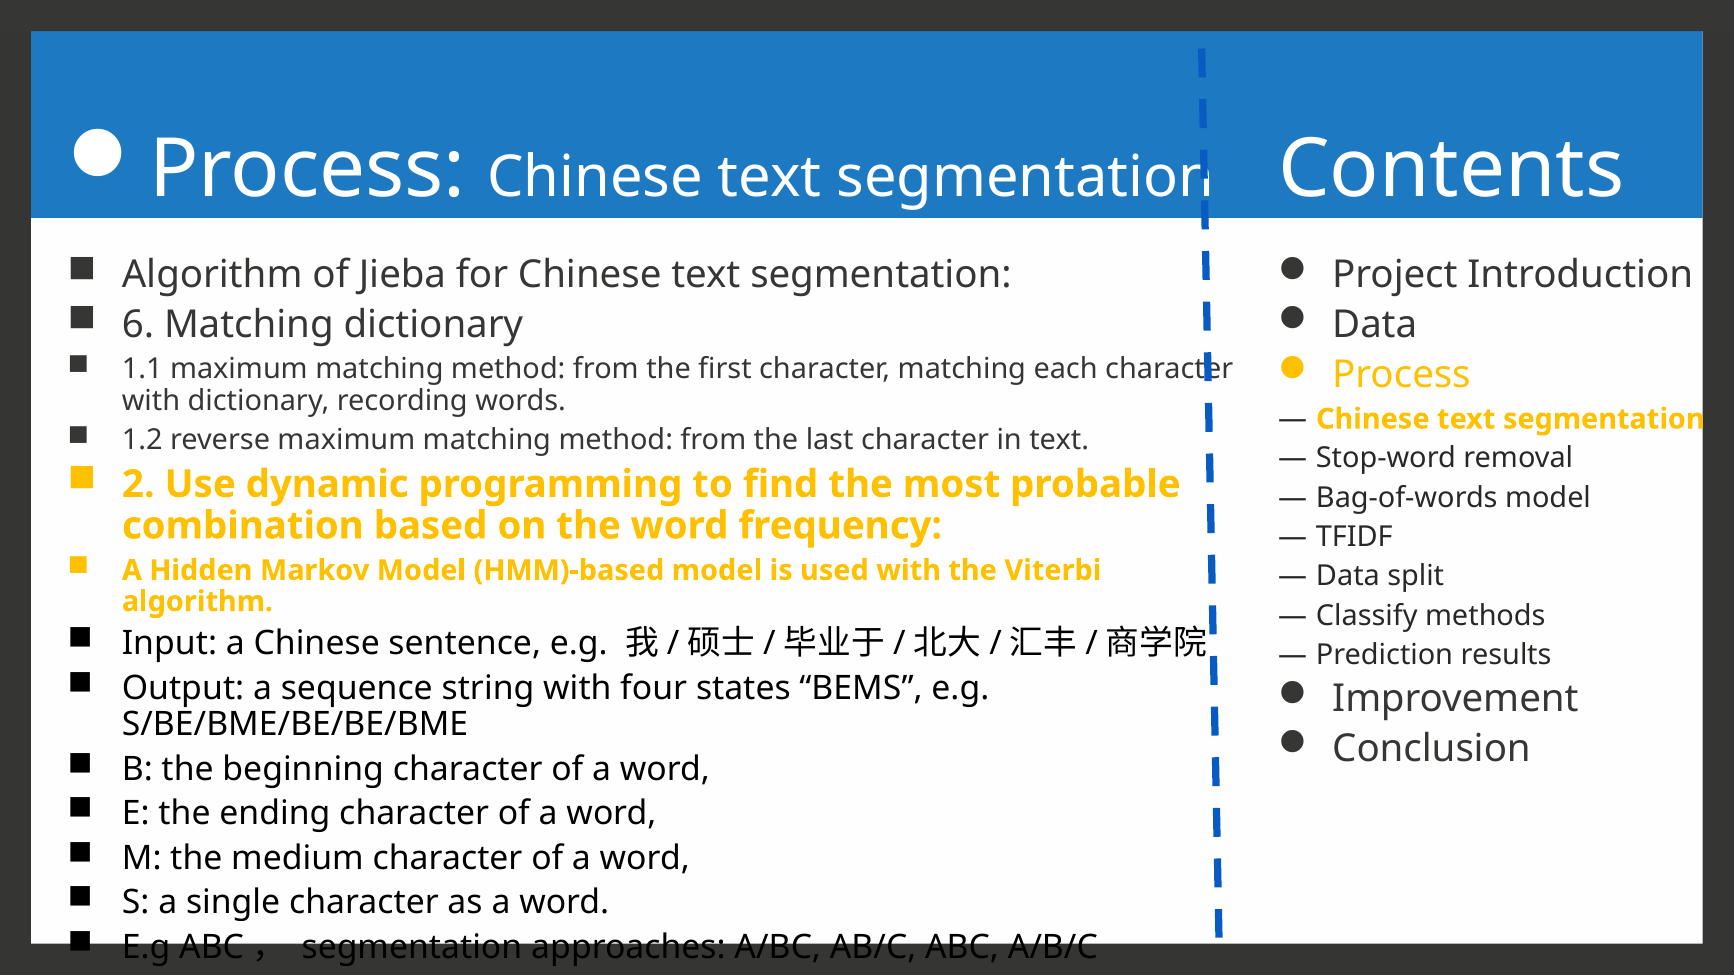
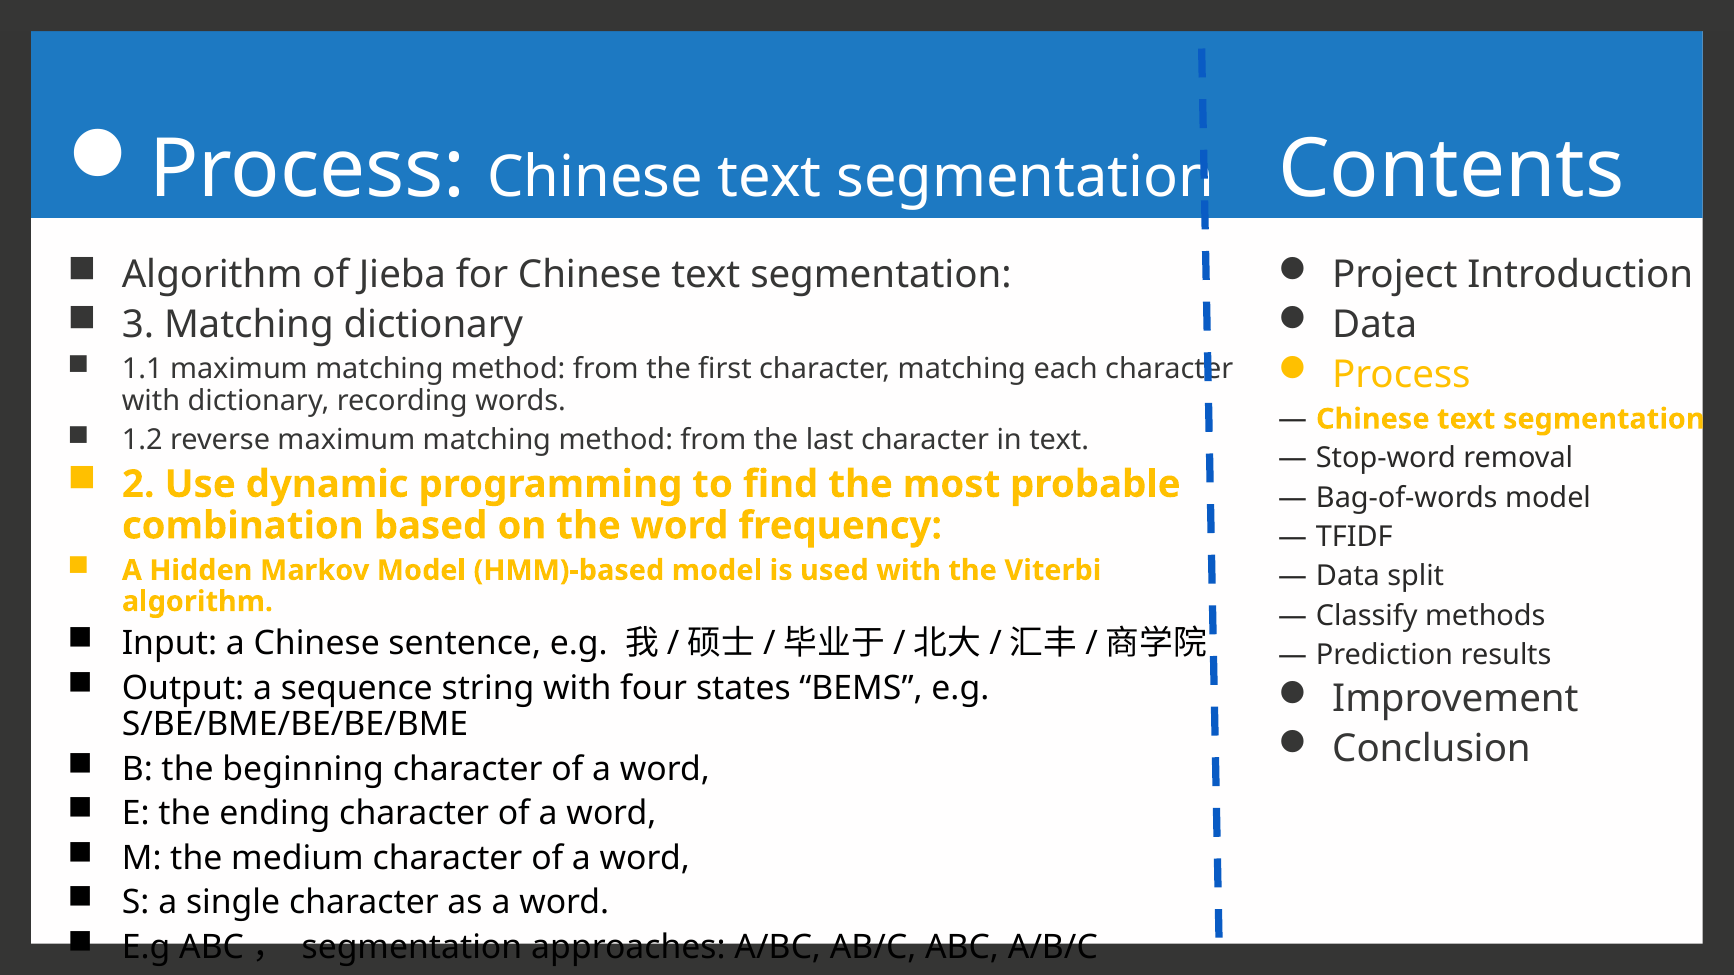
6: 6 -> 3
